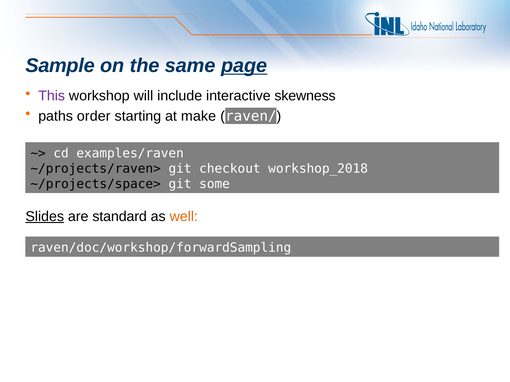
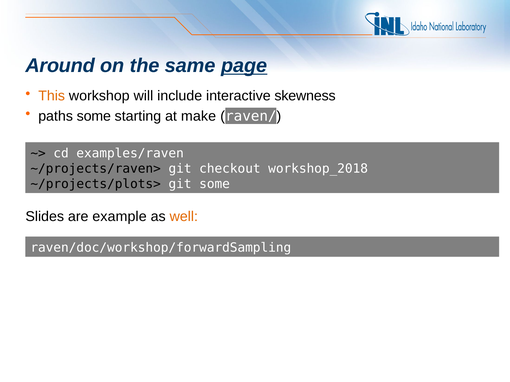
Sample: Sample -> Around
This colour: purple -> orange
paths order: order -> some
~/projects/space>: ~/projects/space> -> ~/projects/plots>
Slides underline: present -> none
standard: standard -> example
